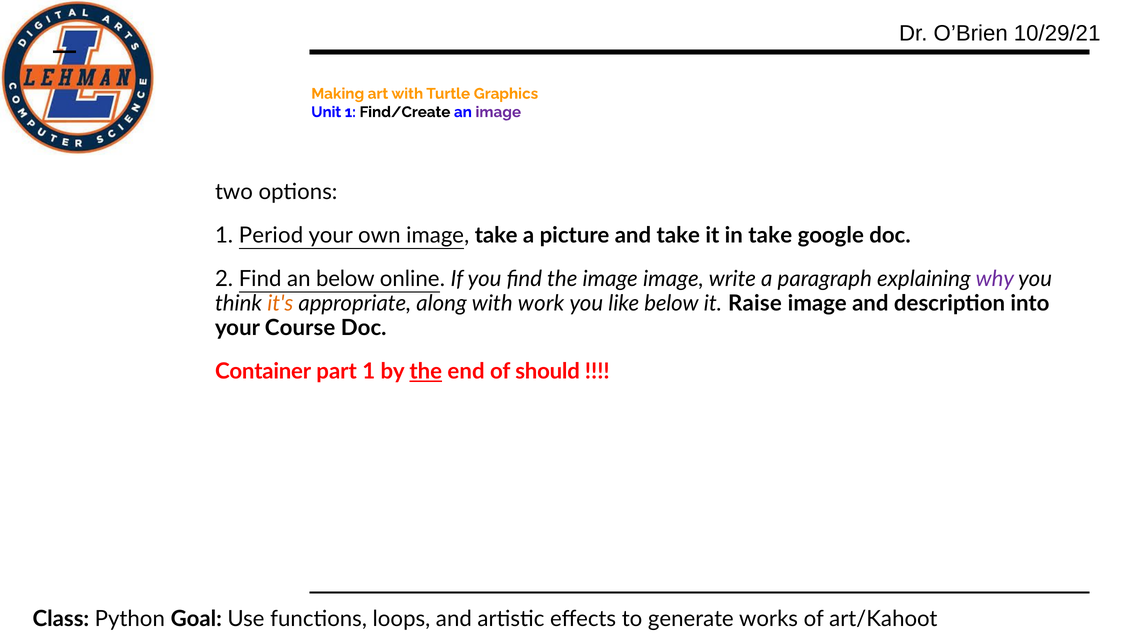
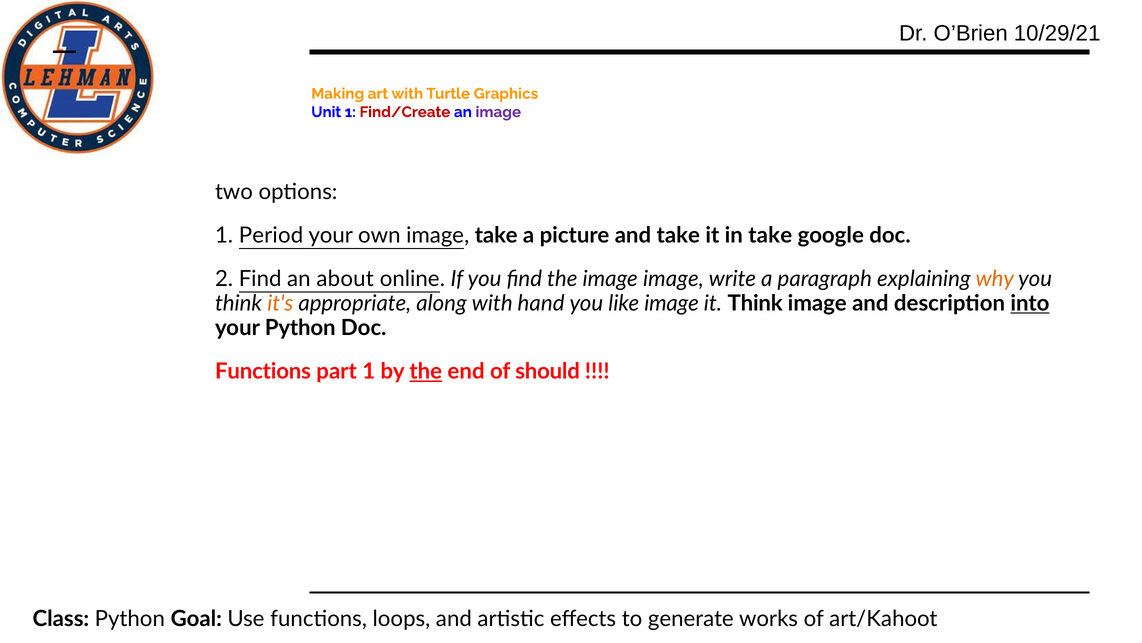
Find/Create colour: black -> red
an below: below -> about
why colour: purple -> orange
work: work -> hand
like below: below -> image
it Raise: Raise -> Think
into underline: none -> present
your Course: Course -> Python
Container at (263, 371): Container -> Functions
